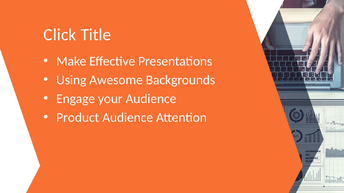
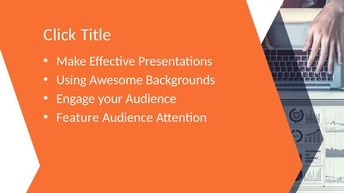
Product: Product -> Feature
